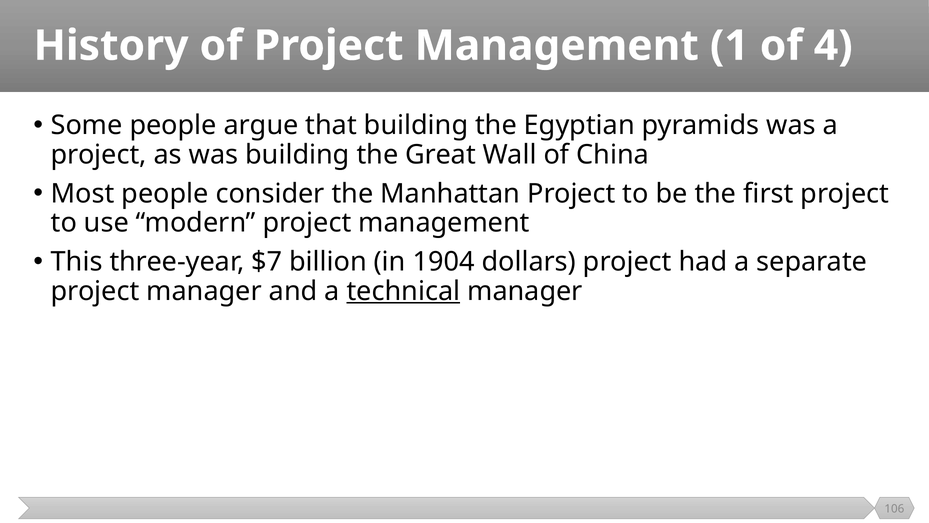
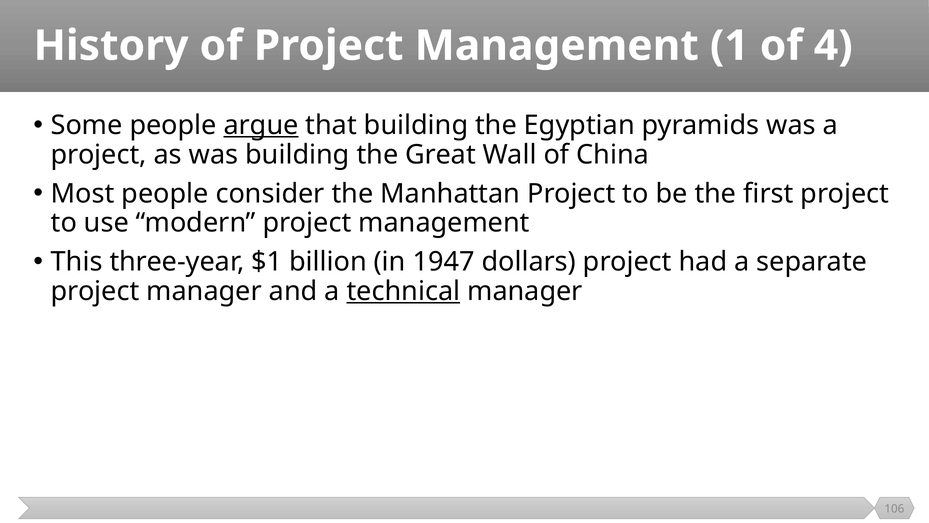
argue underline: none -> present
$7: $7 -> $1
1904: 1904 -> 1947
